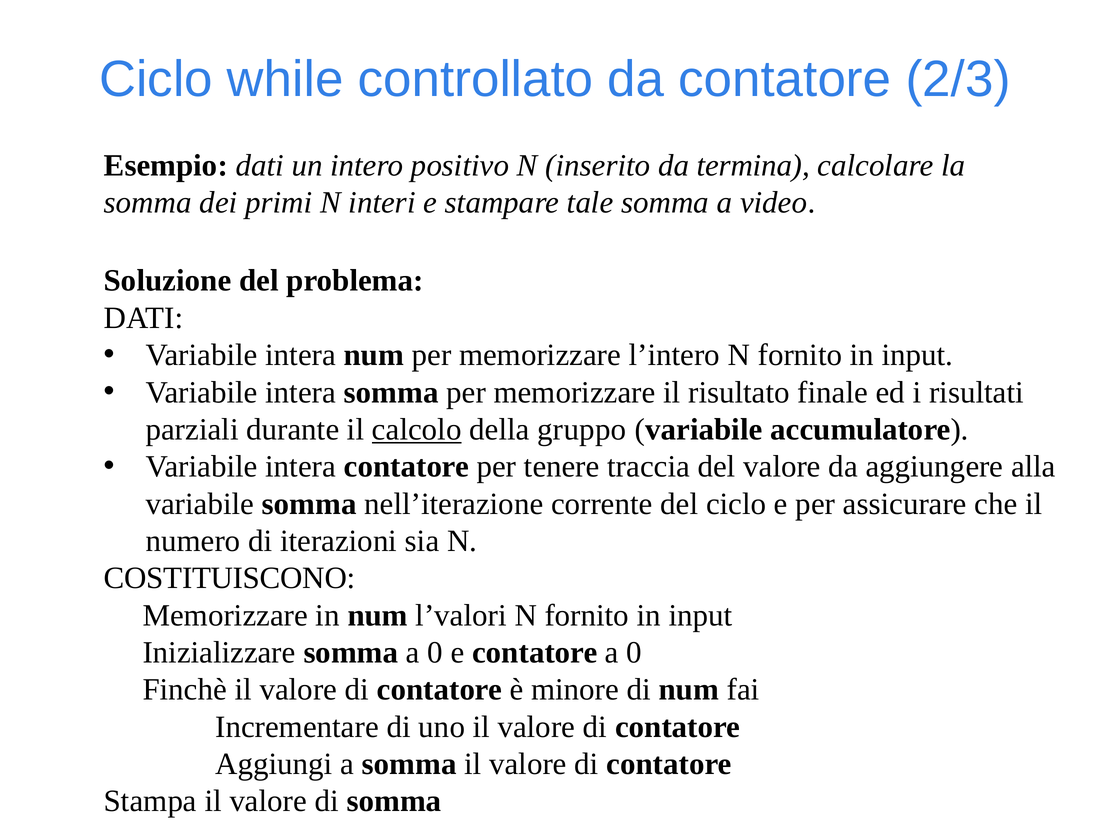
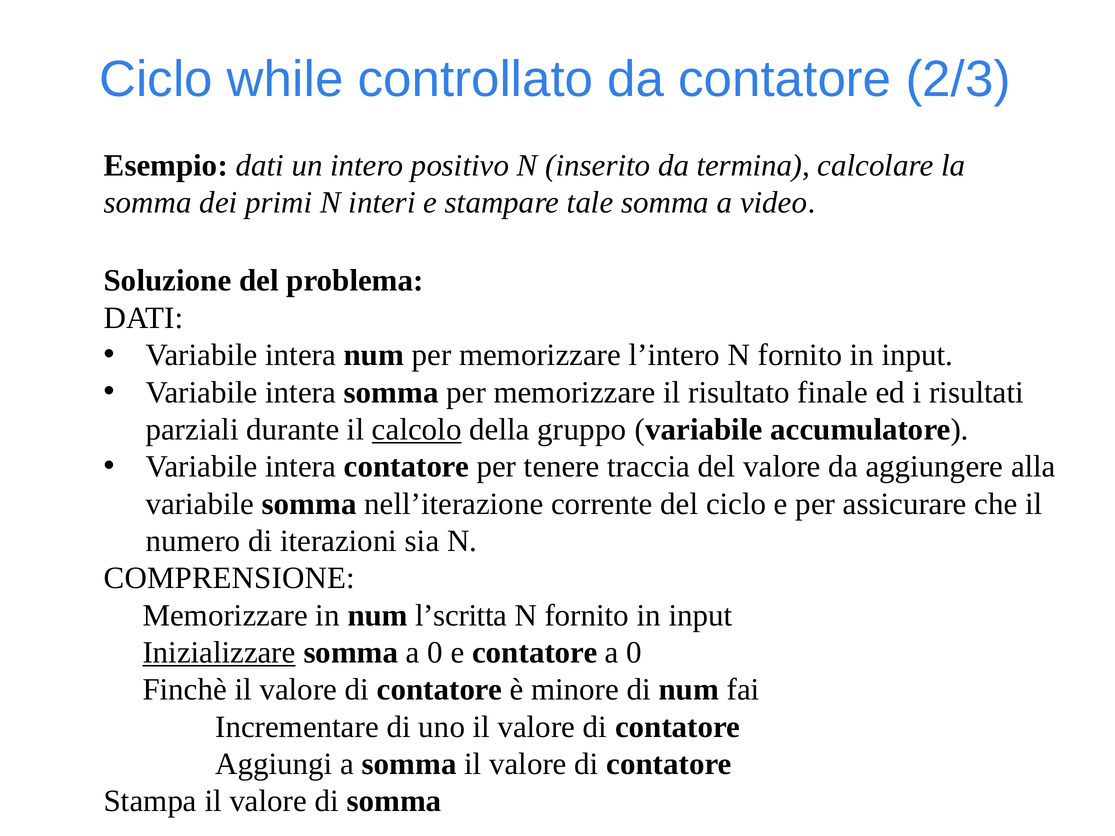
COSTITUISCONO: COSTITUISCONO -> COMPRENSIONE
l’valori: l’valori -> l’scritta
Inizializzare underline: none -> present
